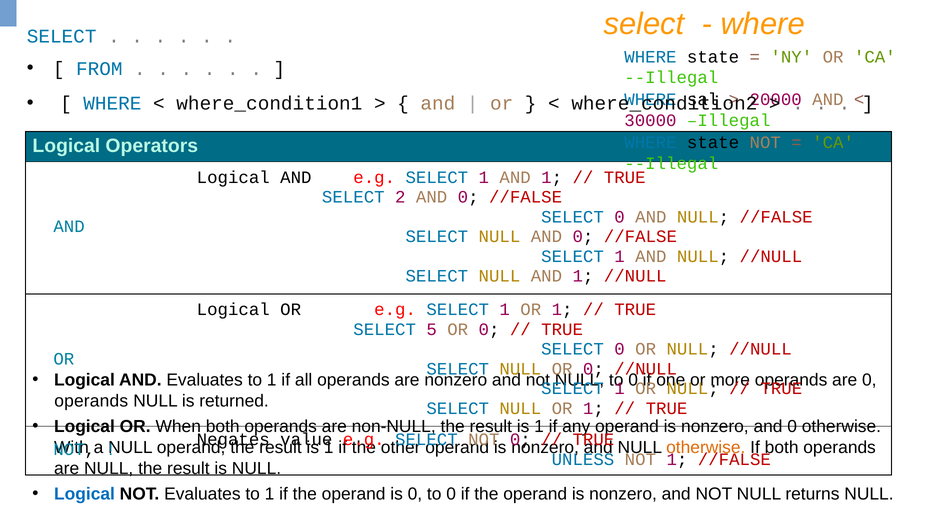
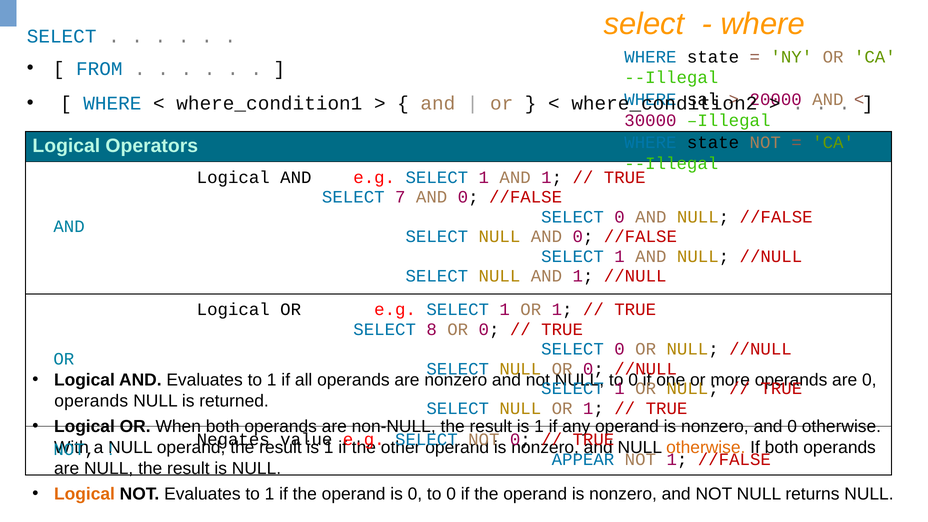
2: 2 -> 7
5: 5 -> 8
UNLESS: UNLESS -> APPEAR
Logical at (85, 494) colour: blue -> orange
